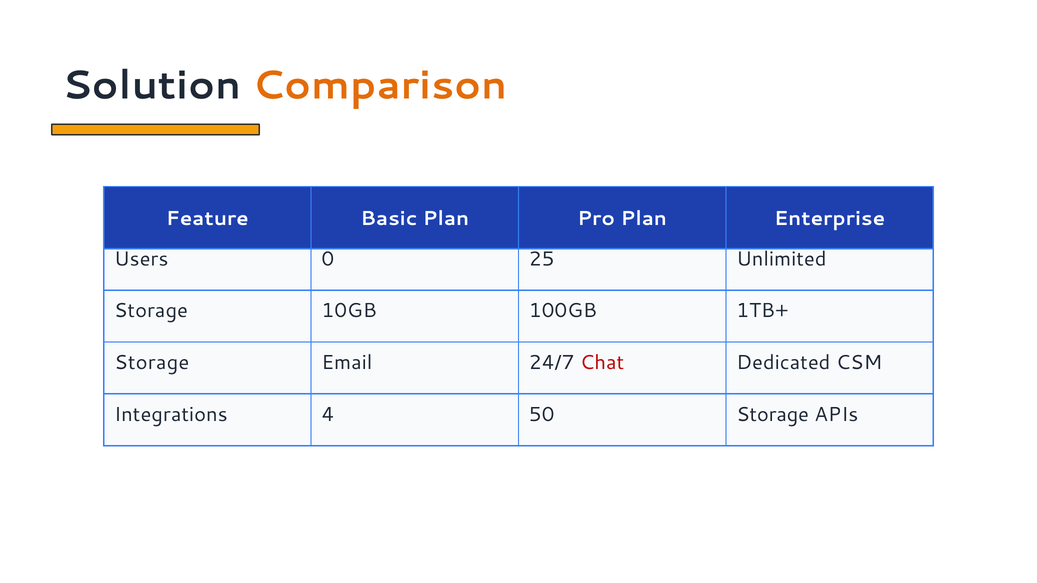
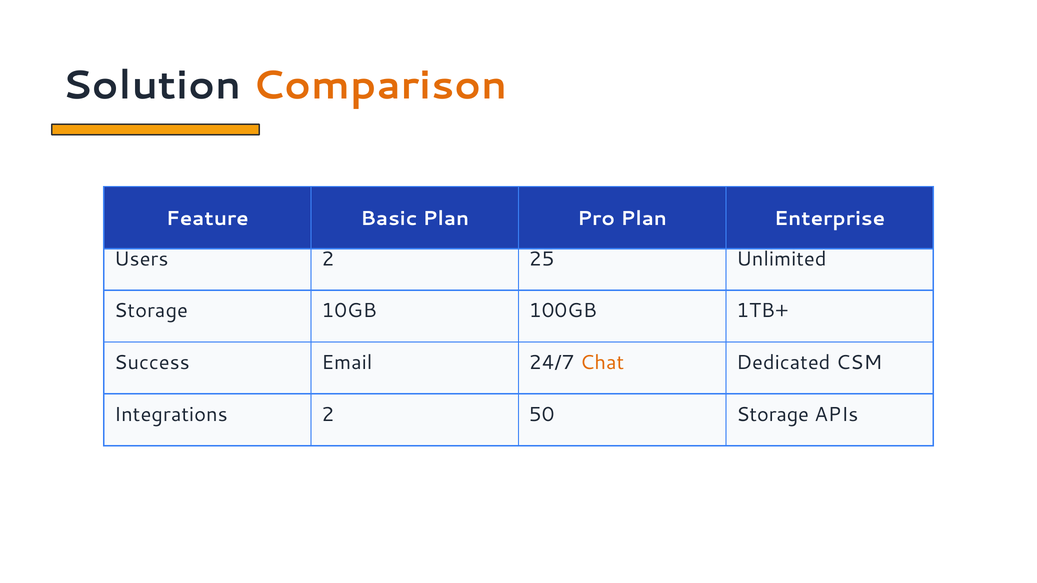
Users 0: 0 -> 2
Storage at (152, 363): Storage -> Success
Chat colour: red -> orange
Integrations 4: 4 -> 2
